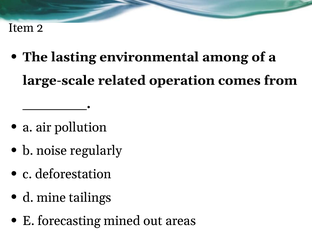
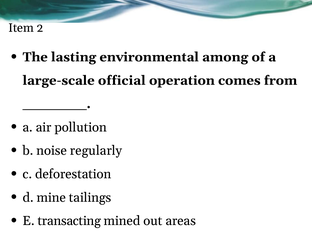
related: related -> official
forecasting: forecasting -> transacting
